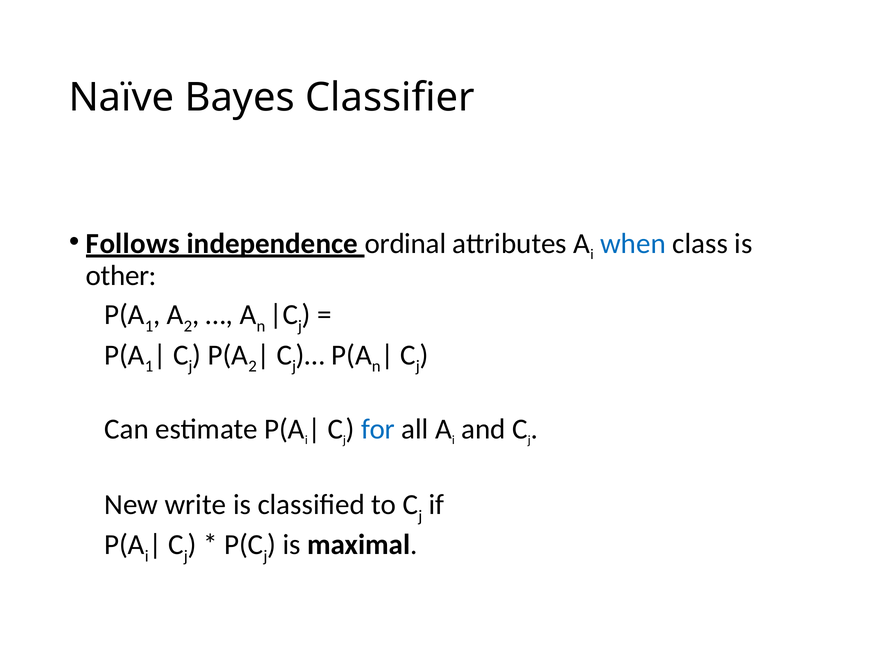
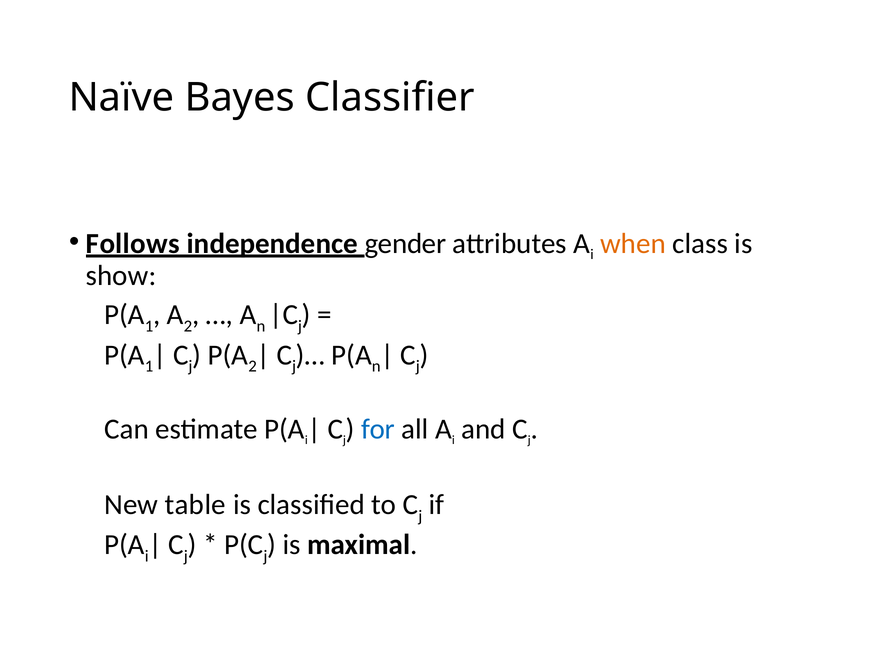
ordinal: ordinal -> gender
when colour: blue -> orange
other: other -> show
write: write -> table
